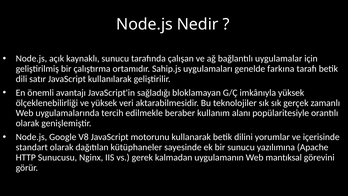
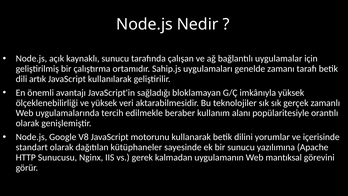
farkına: farkına -> zamanı
satır: satır -> artık
